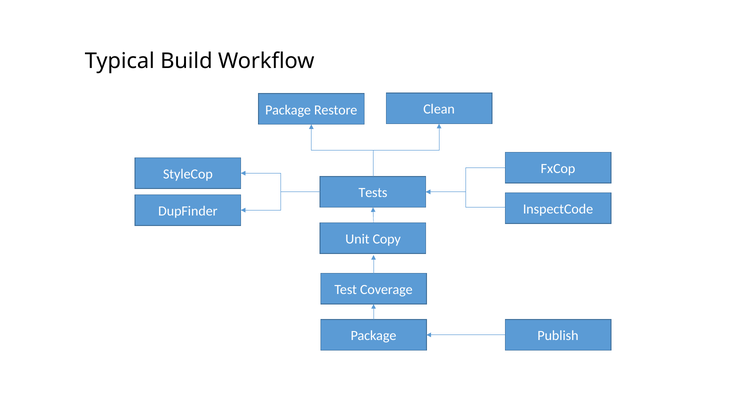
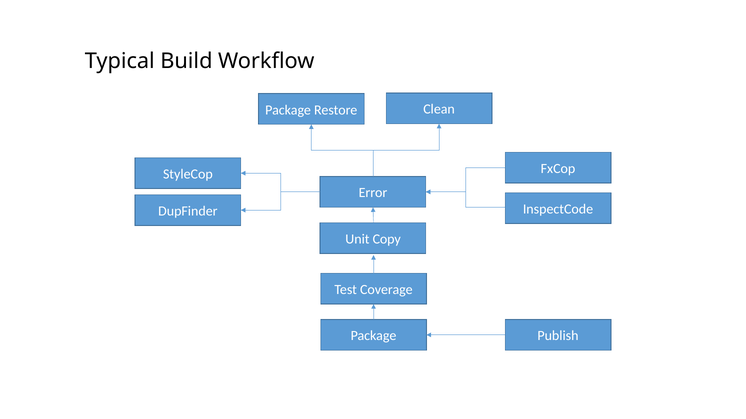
Tests: Tests -> Error
